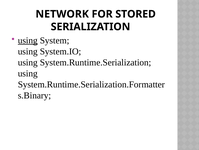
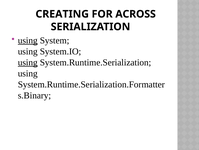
NETWORK: NETWORK -> CREATING
STORED: STORED -> ACROSS
using at (28, 62) underline: none -> present
